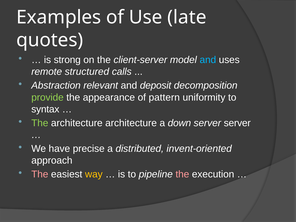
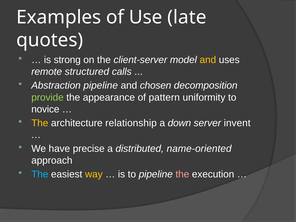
and at (208, 60) colour: light blue -> yellow
Abstraction relevant: relevant -> pipeline
deposit: deposit -> chosen
syntax: syntax -> novice
The at (40, 123) colour: light green -> yellow
architecture architecture: architecture -> relationship
server server: server -> invent
invent-oriented: invent-oriented -> name-oriented
The at (40, 174) colour: pink -> light blue
